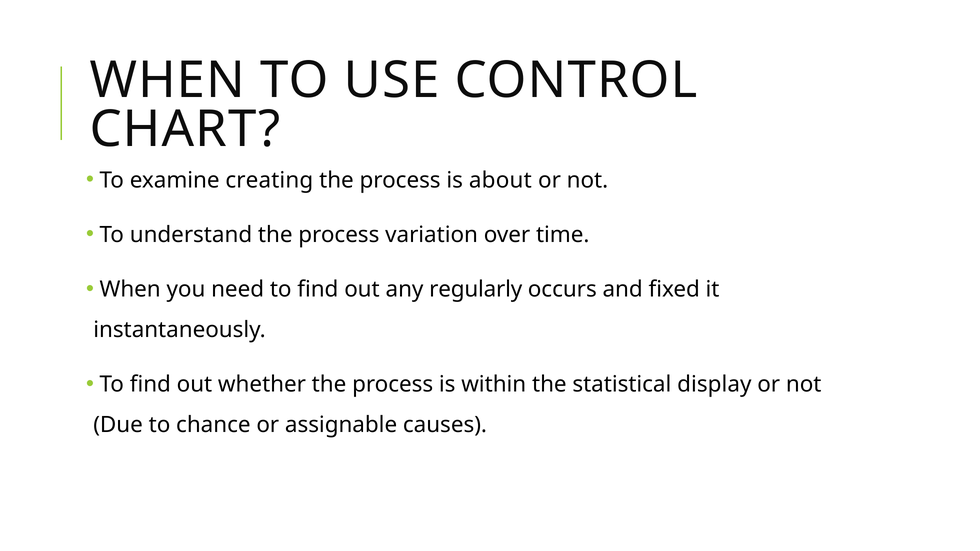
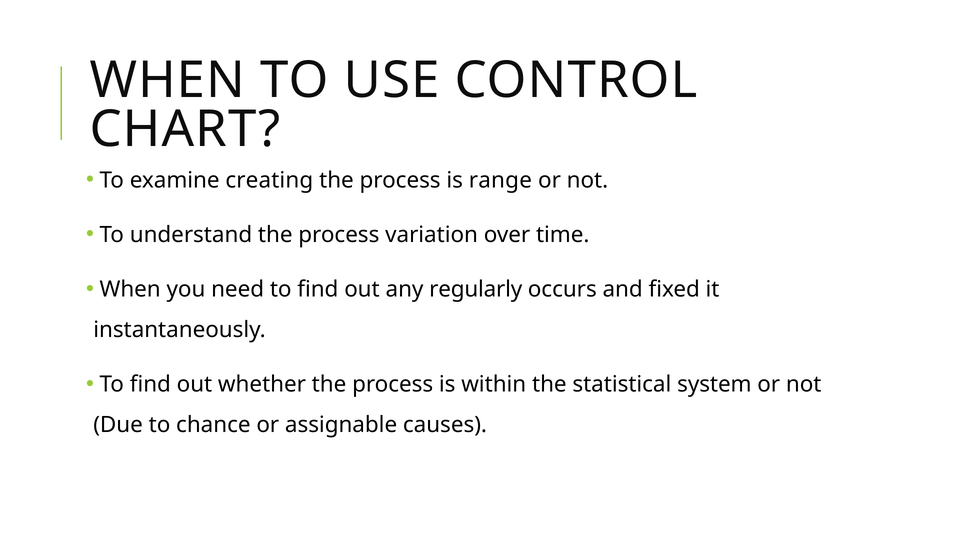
about: about -> range
display: display -> system
